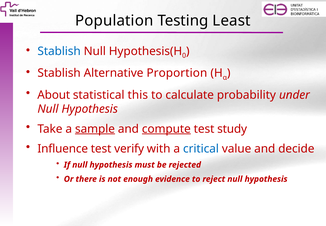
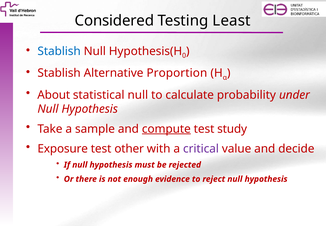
Population: Population -> Considered
statistical this: this -> null
sample underline: present -> none
Influence: Influence -> Exposure
verify: verify -> other
critical colour: blue -> purple
